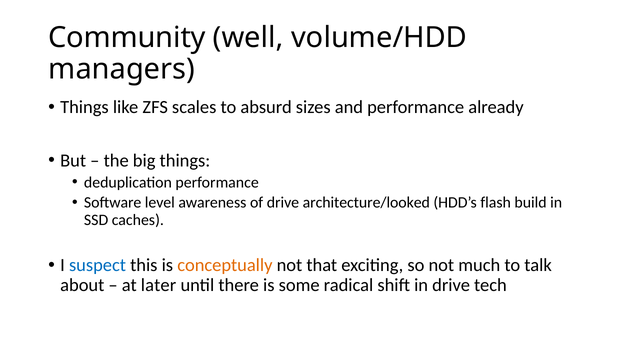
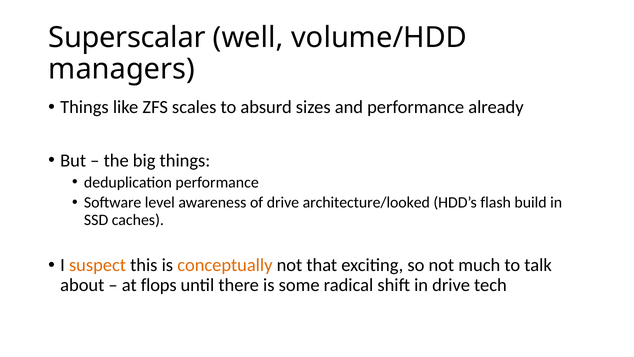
Community: Community -> Superscalar
suspect colour: blue -> orange
later: later -> flops
